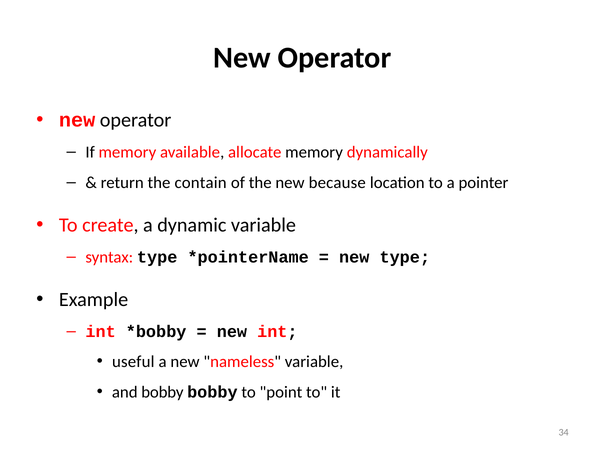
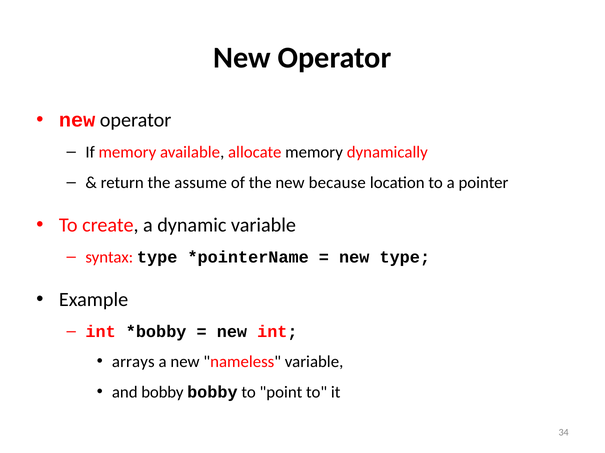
contain: contain -> assume
useful: useful -> arrays
